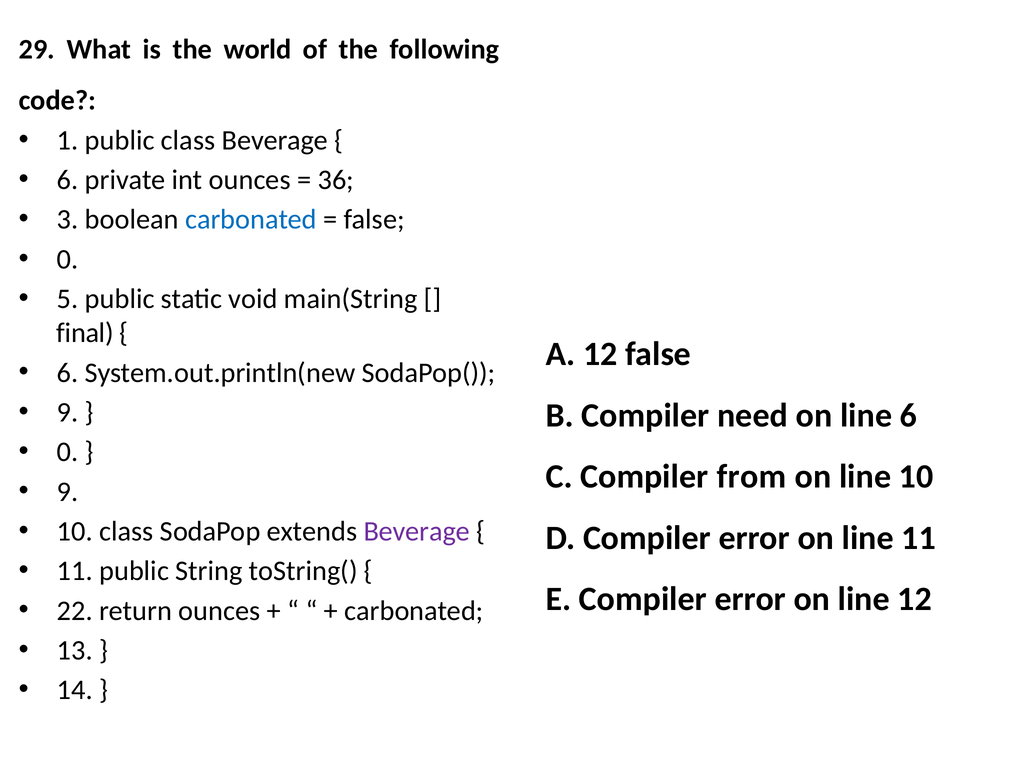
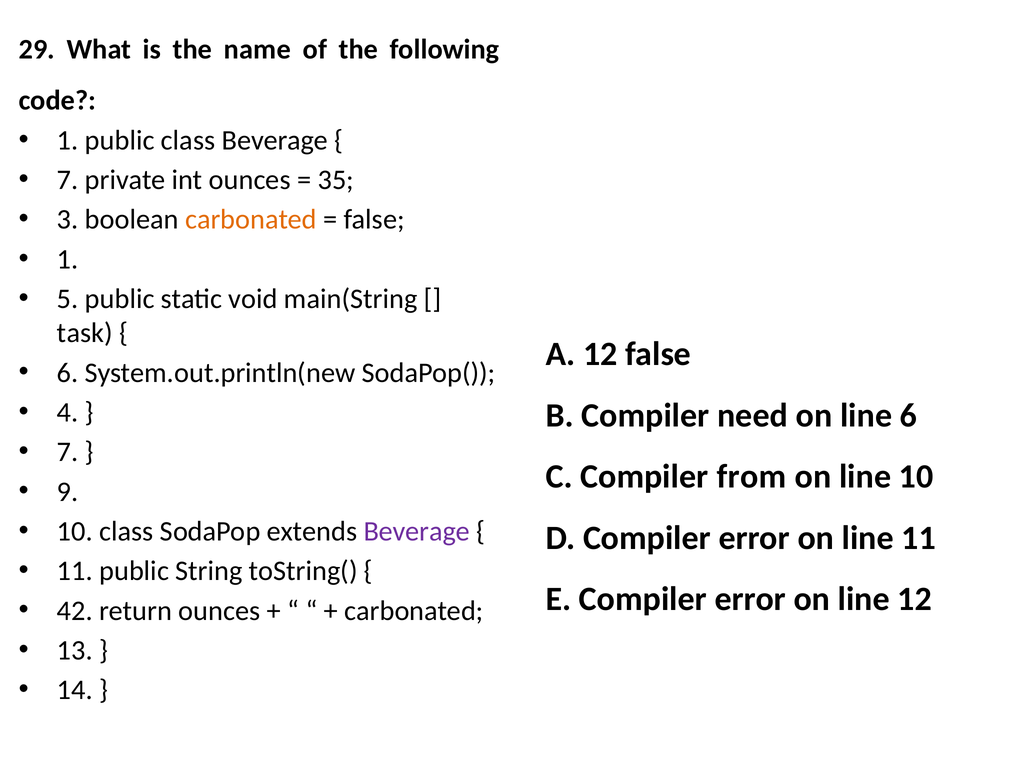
world: world -> name
6 at (68, 180): 6 -> 7
36: 36 -> 35
carbonated at (251, 220) colour: blue -> orange
0 at (68, 259): 0 -> 1
final: final -> task
9 at (68, 412): 9 -> 4
0 at (68, 452): 0 -> 7
22: 22 -> 42
